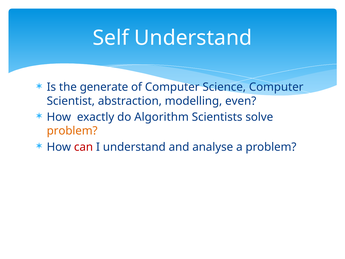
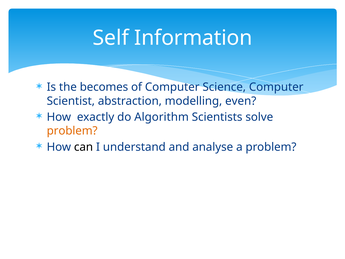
Self Understand: Understand -> Information
generate: generate -> becomes
can colour: red -> black
